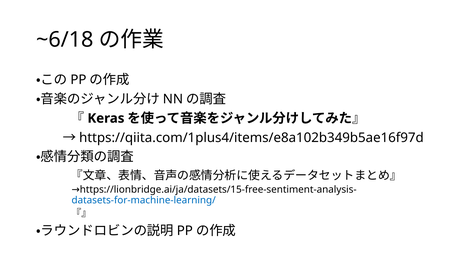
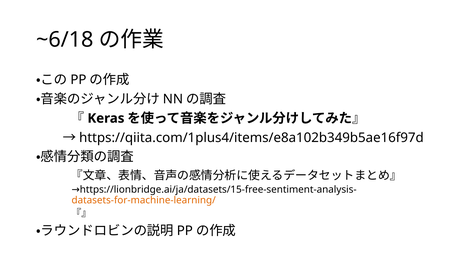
datasets-for-machine-learning/ colour: blue -> orange
